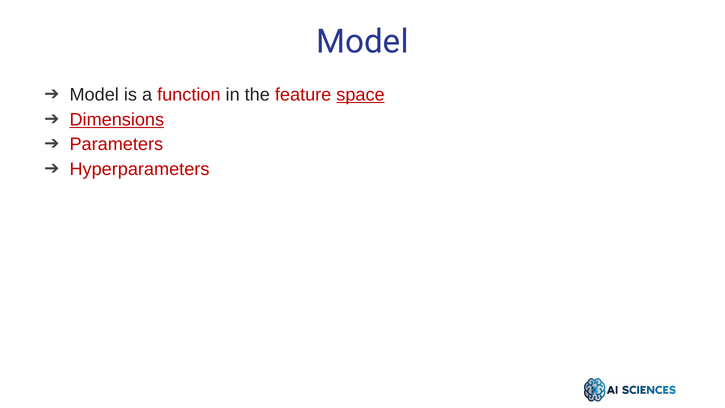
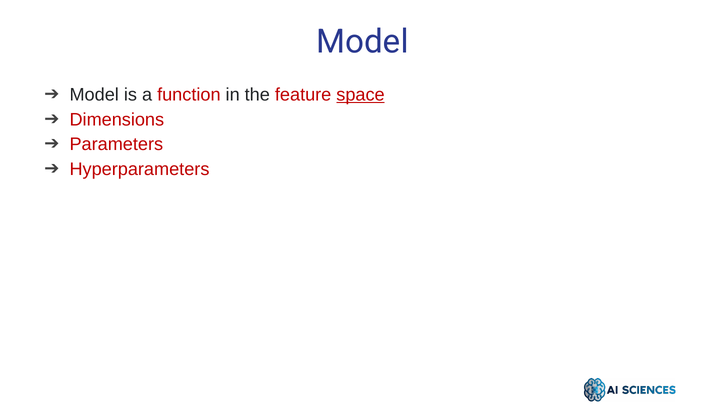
Dimensions underline: present -> none
